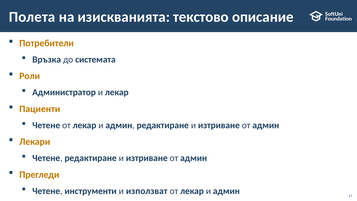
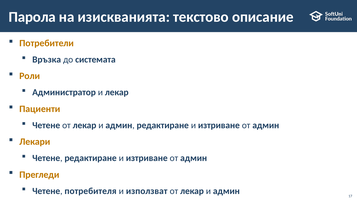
Полета: Полета -> Парола
инструменти: инструменти -> потребителя
